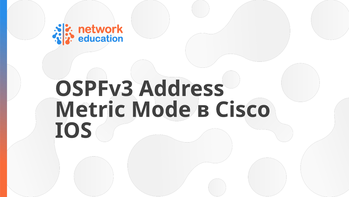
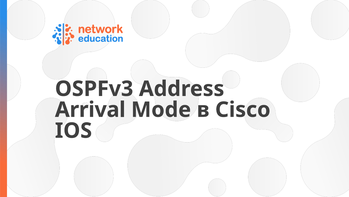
Metric: Metric -> Arrival
